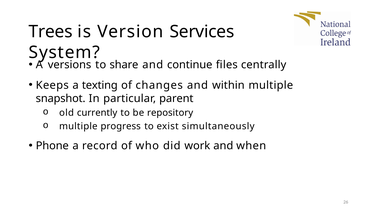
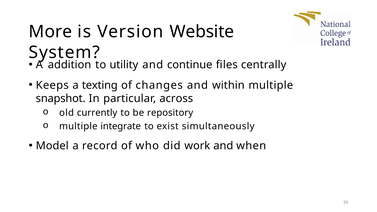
Trees: Trees -> More
Services: Services -> Website
versions: versions -> addition
share: share -> utility
parent: parent -> across
progress: progress -> integrate
Phone: Phone -> Model
